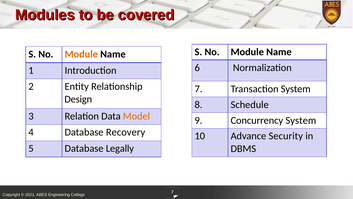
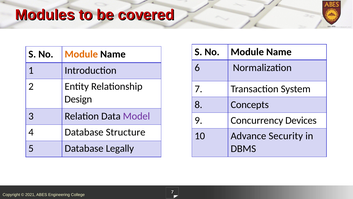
Schedule: Schedule -> Concepts
Model colour: orange -> purple
Concurrency System: System -> Devices
Recovery: Recovery -> Structure
